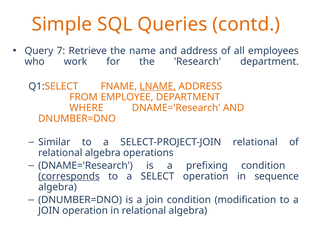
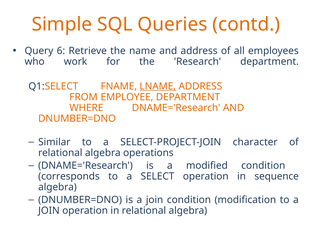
7: 7 -> 6
SELECT-PROJECT-JOIN relational: relational -> character
prefixing: prefixing -> modified
corresponds underline: present -> none
